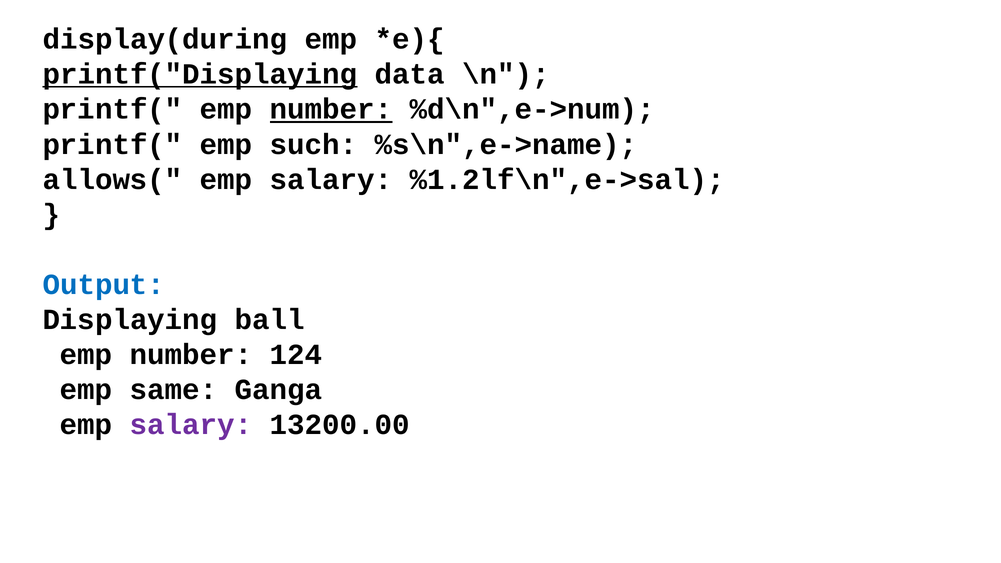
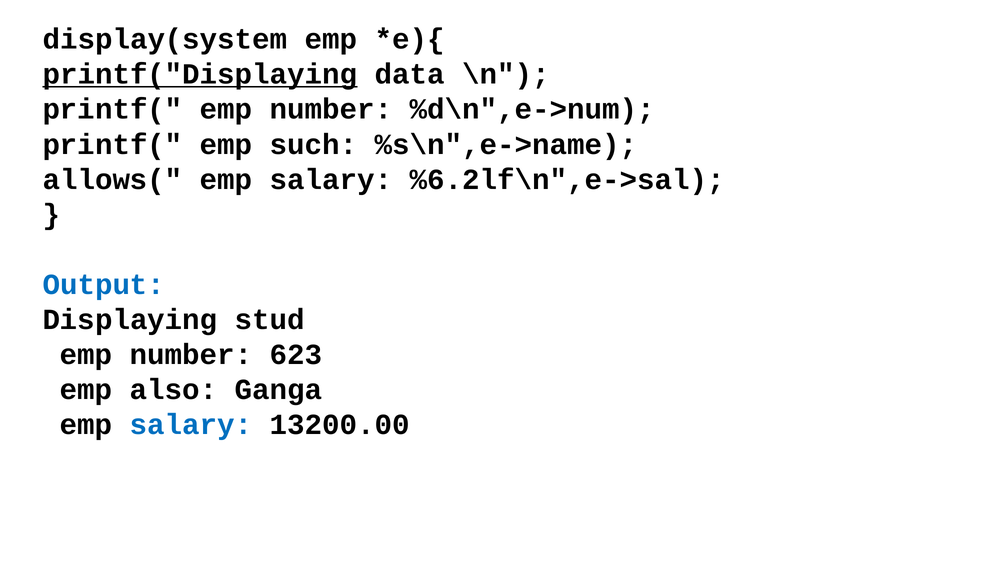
display(during: display(during -> display(system
number at (331, 109) underline: present -> none
%1.2lf\n",e->sal: %1.2lf\n",e->sal -> %6.2lf\n",e->sal
ball: ball -> stud
124: 124 -> 623
same: same -> also
salary at (191, 425) colour: purple -> blue
